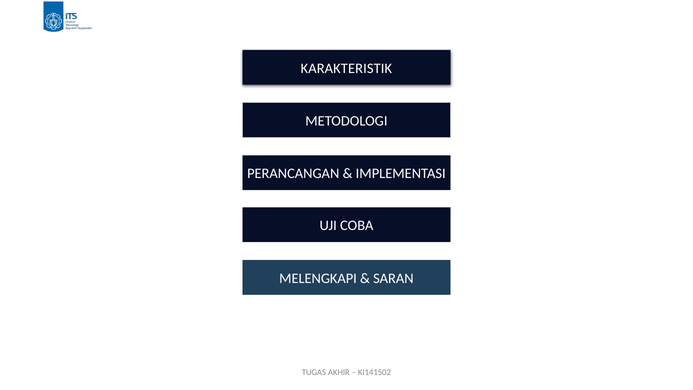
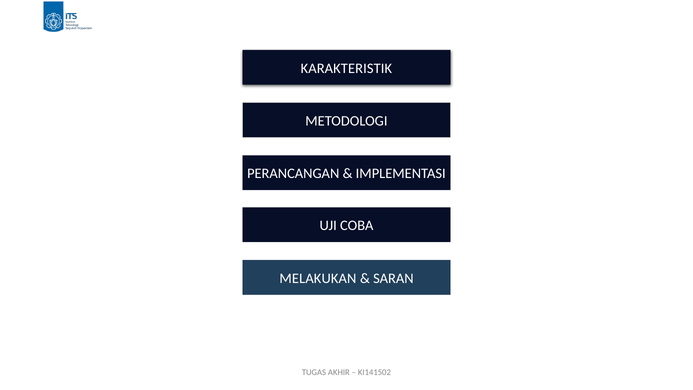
MELENGKAPI: MELENGKAPI -> MELAKUKAN
